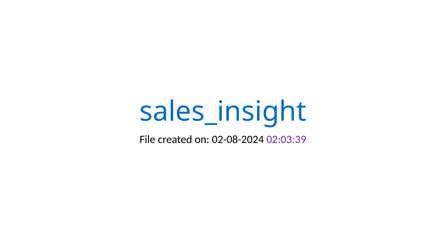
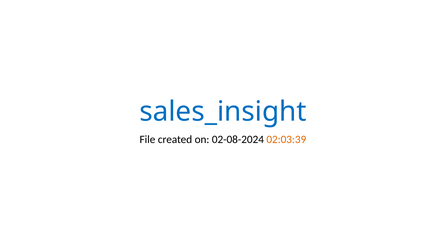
02:03:39 colour: purple -> orange
